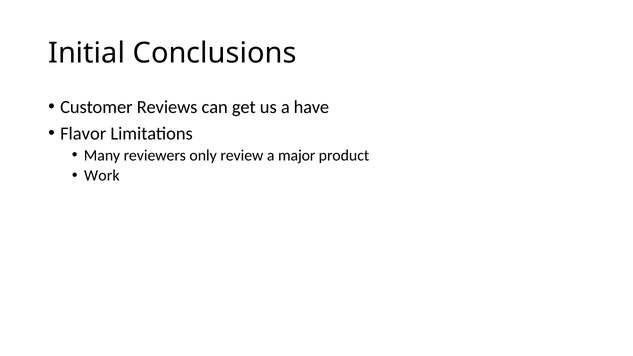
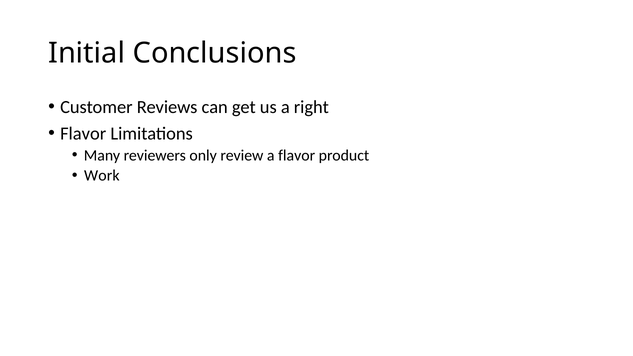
have: have -> right
a major: major -> flavor
